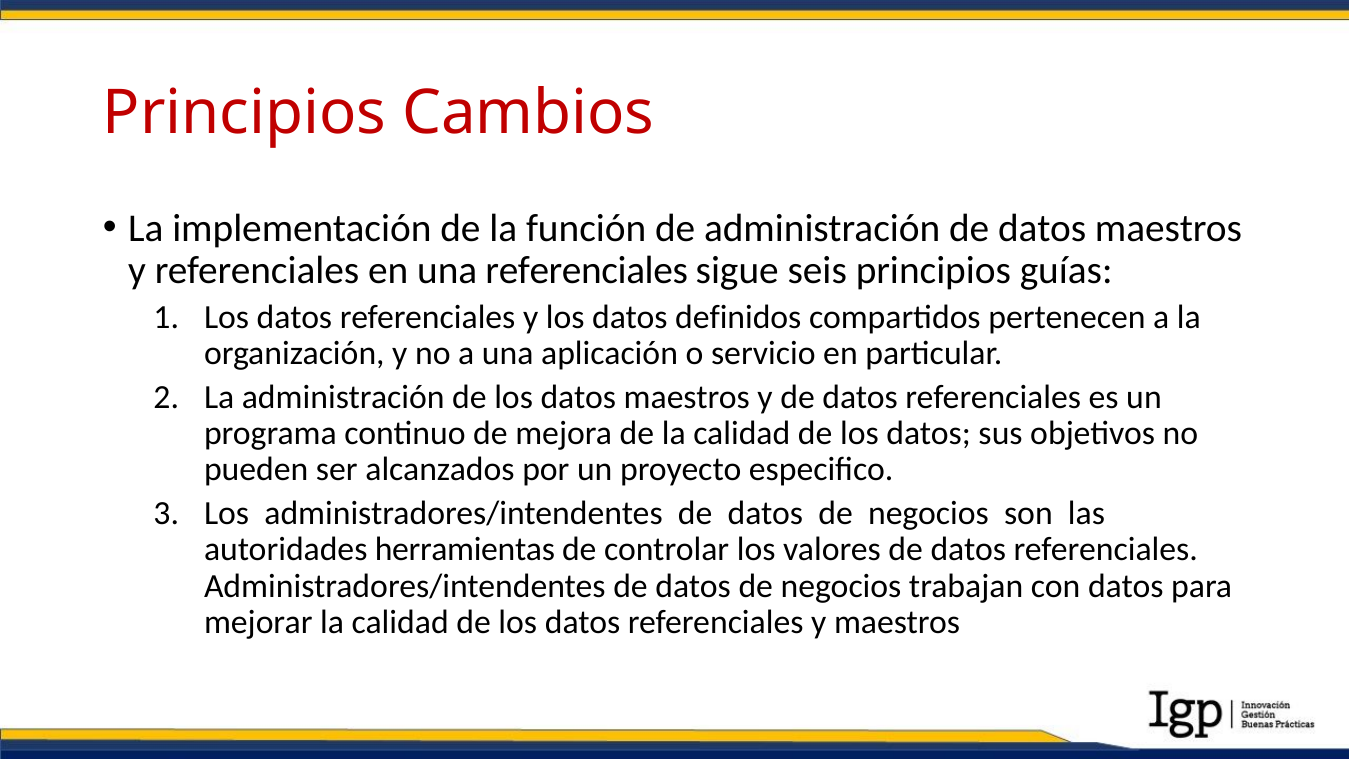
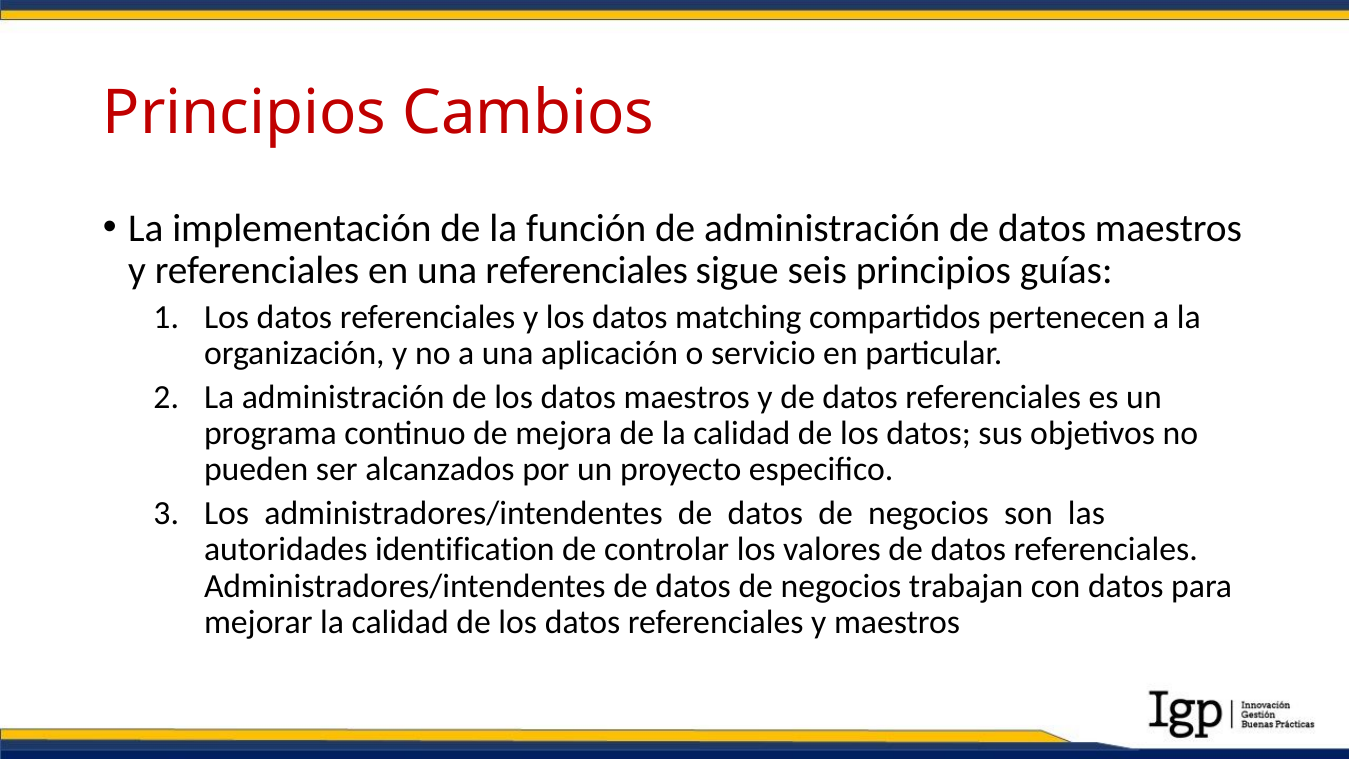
definidos: definidos -> matching
herramientas: herramientas -> identification
